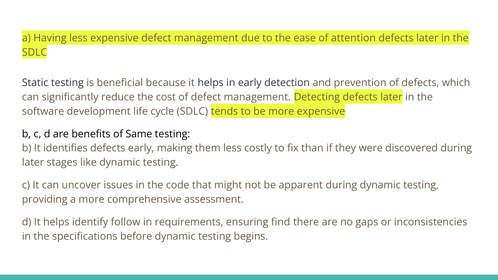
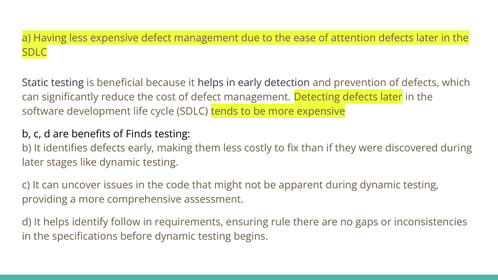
Same: Same -> Finds
find: find -> rule
